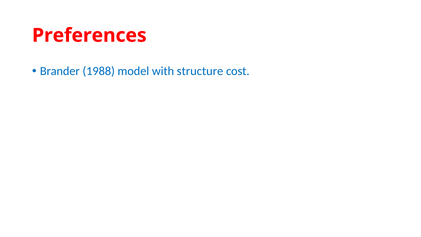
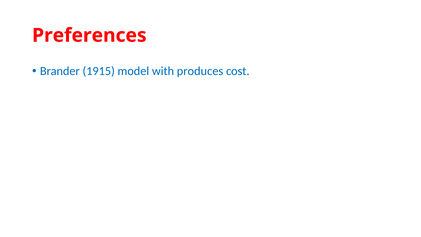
1988: 1988 -> 1915
structure: structure -> produces
